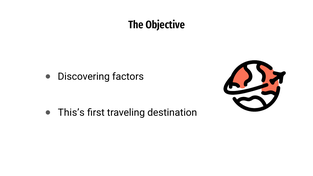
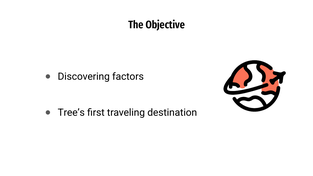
This’s: This’s -> Tree’s
